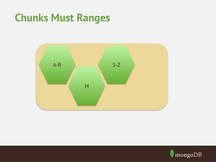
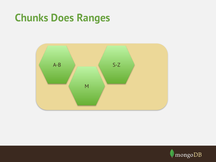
Must: Must -> Does
